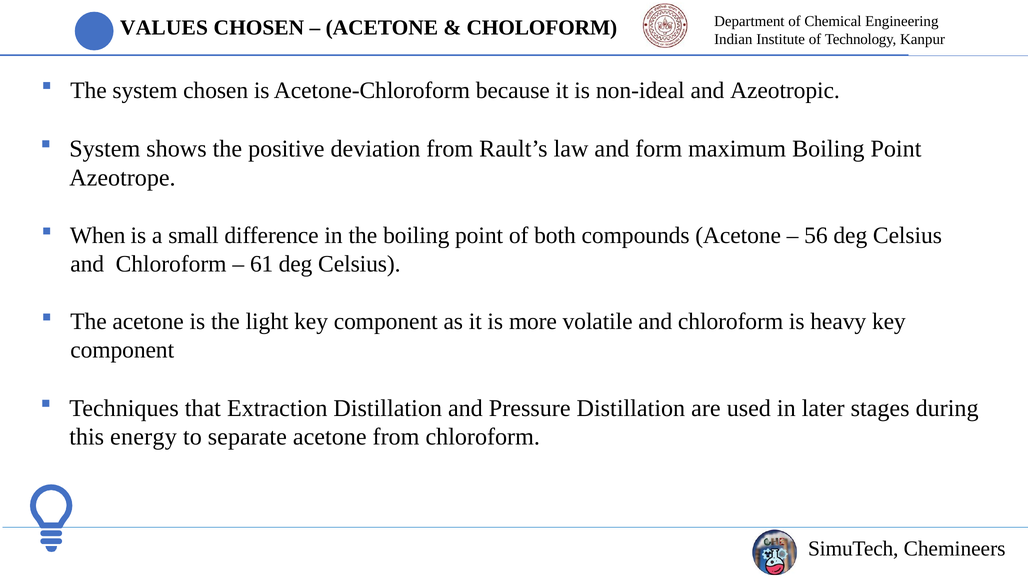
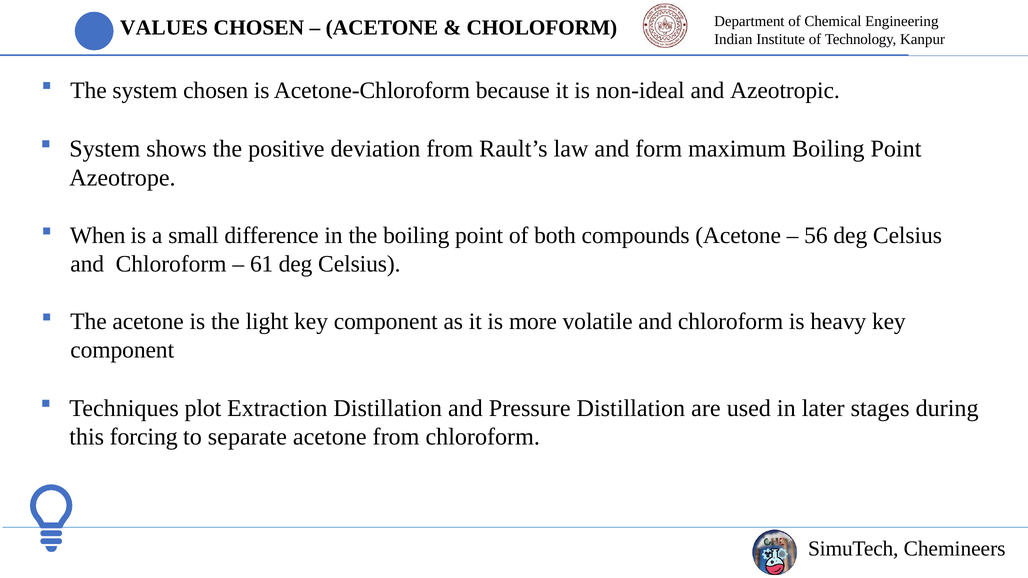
that: that -> plot
energy: energy -> forcing
